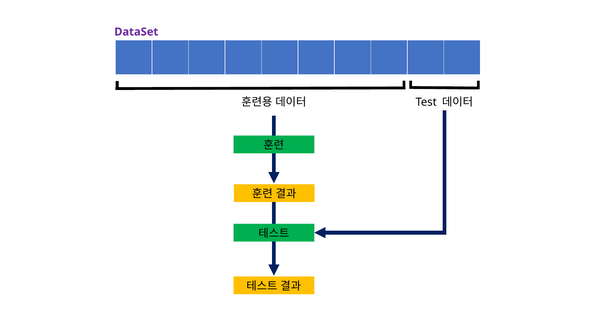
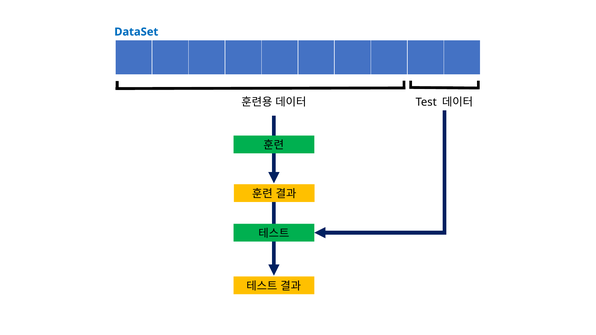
DataSet colour: purple -> blue
